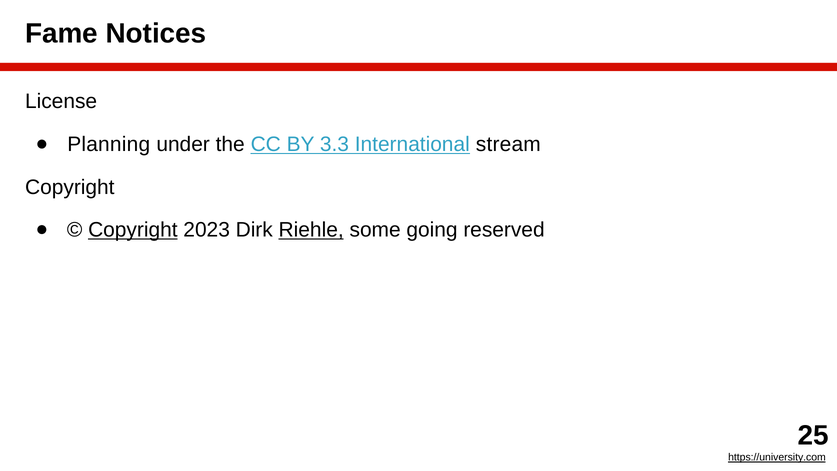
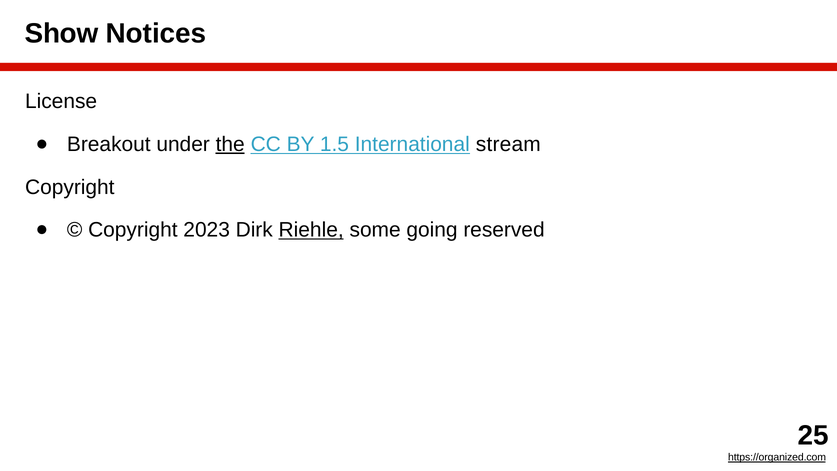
Fame: Fame -> Show
Planning: Planning -> Breakout
the underline: none -> present
3.3: 3.3 -> 1.5
Copyright at (133, 230) underline: present -> none
https://university.com: https://university.com -> https://organized.com
